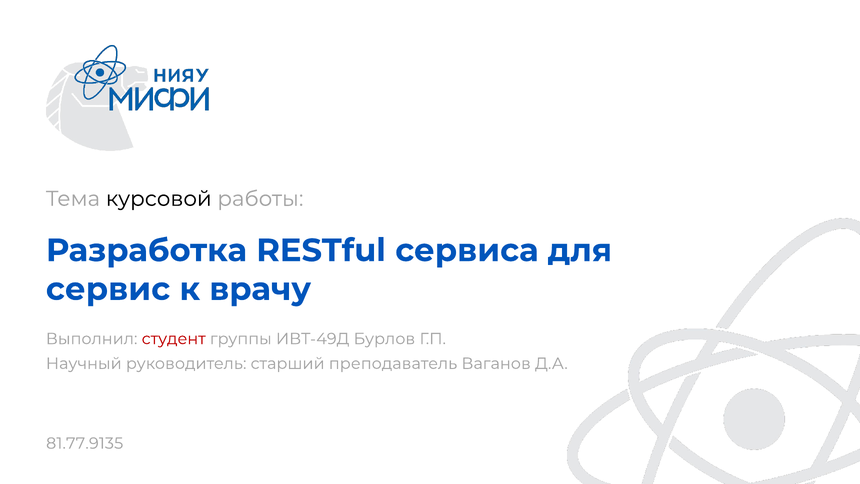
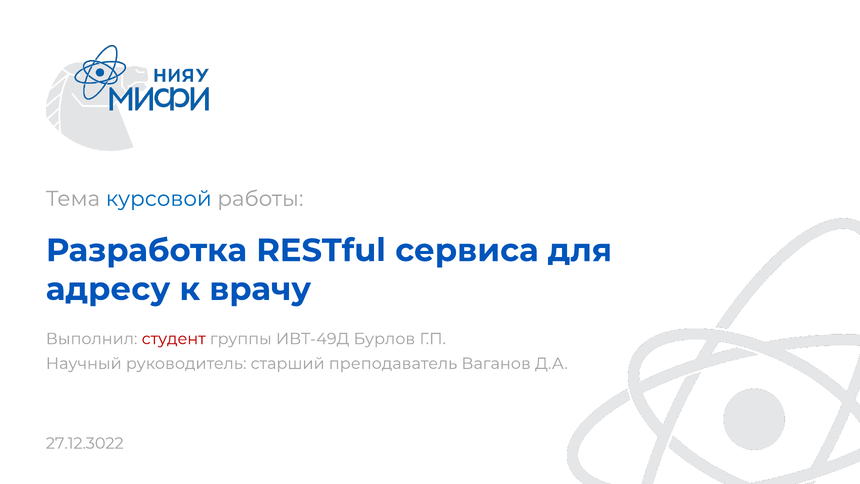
курсовой colour: black -> blue
сервис: сервис -> адресу
81.77.9135: 81.77.9135 -> 27.12.3022
